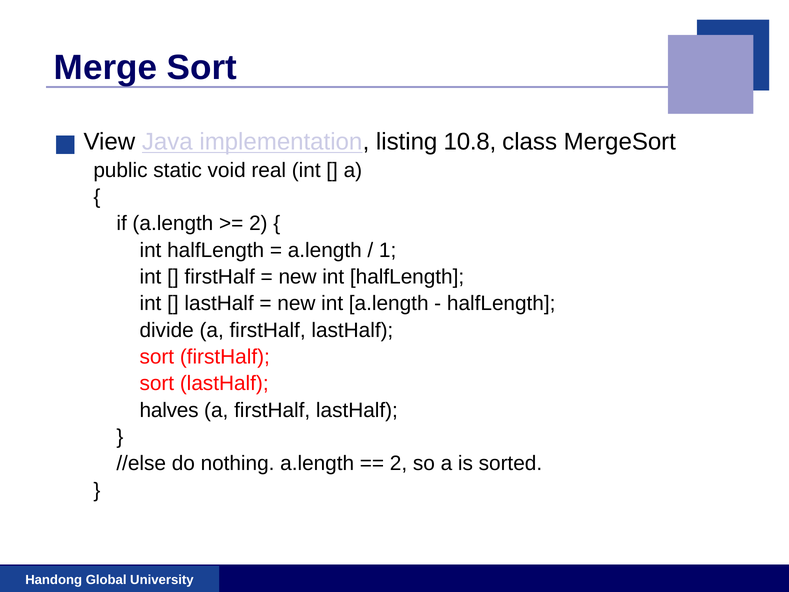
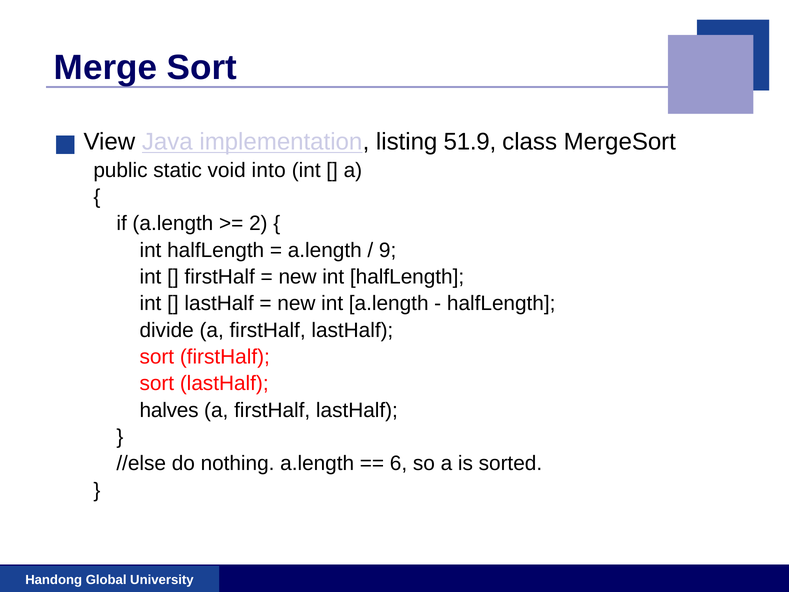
10.8: 10.8 -> 51.9
real: real -> into
1: 1 -> 9
2 at (399, 463): 2 -> 6
